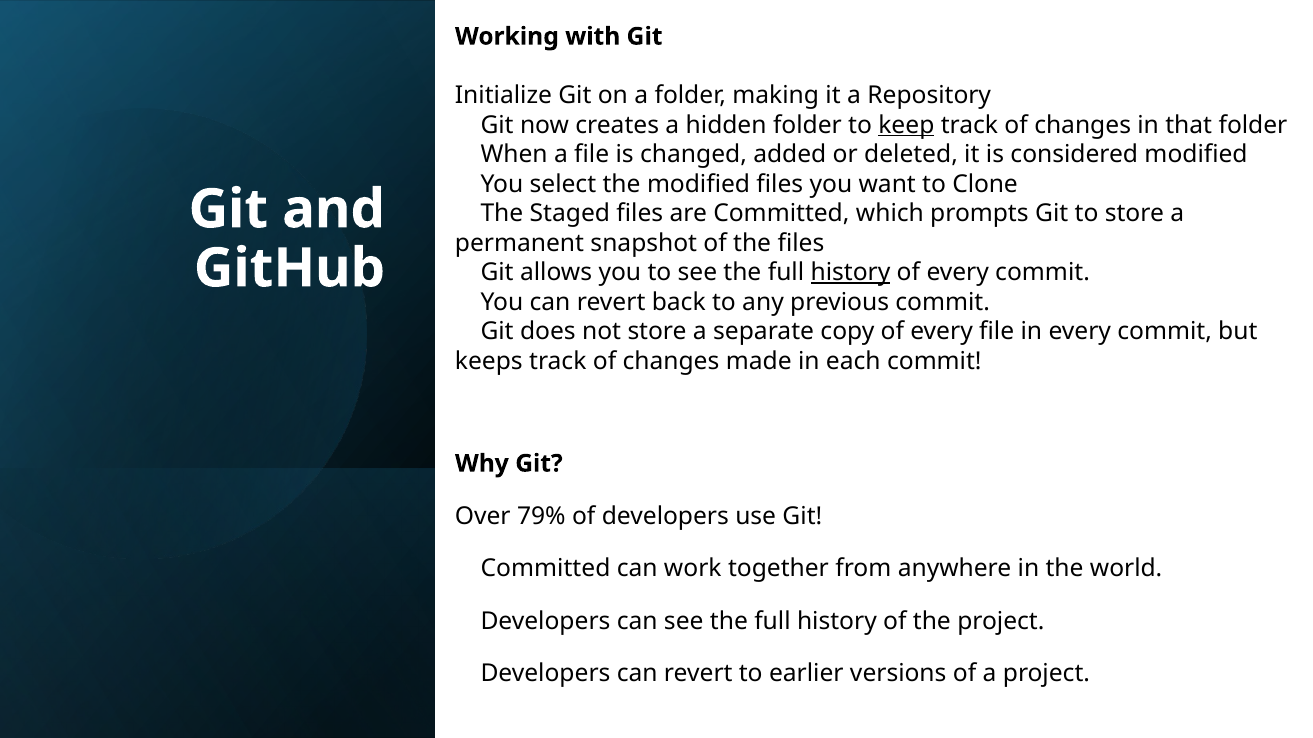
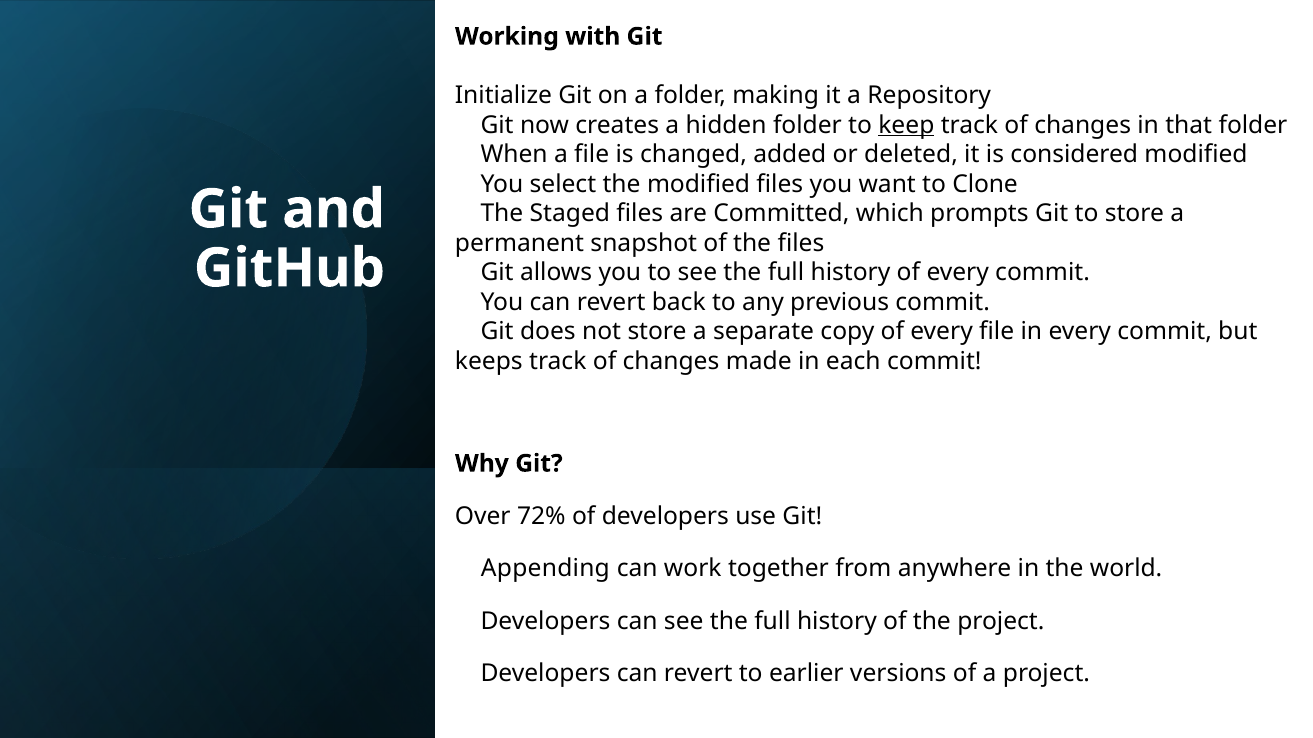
history at (850, 273) underline: present -> none
79%: 79% -> 72%
Committed at (546, 569): Committed -> Appending
